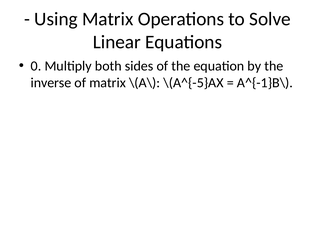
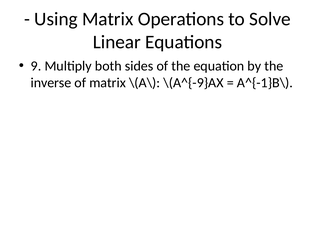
0: 0 -> 9
\(A^{-5}AX: \(A^{-5}AX -> \(A^{-9}AX
